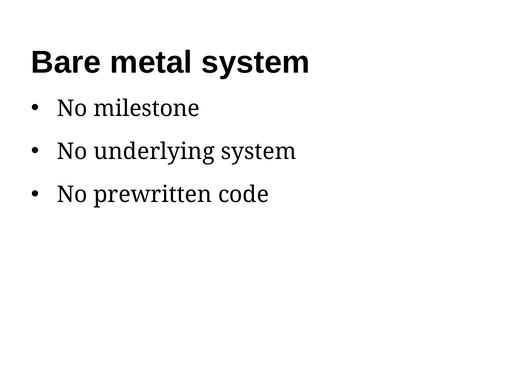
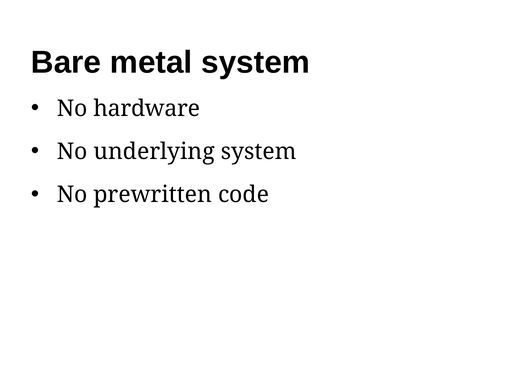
milestone: milestone -> hardware
